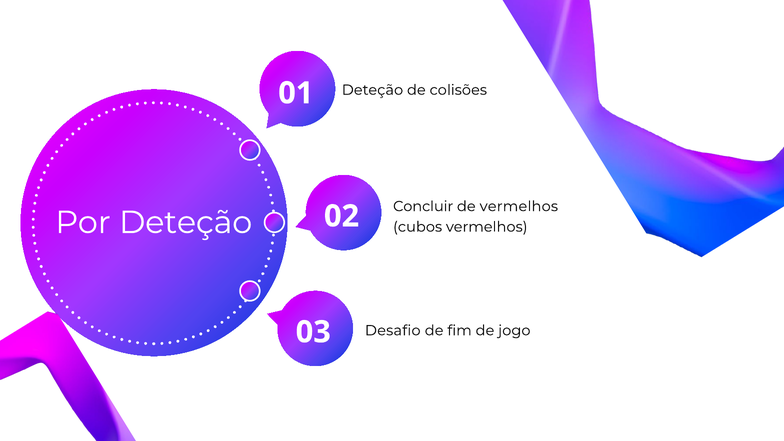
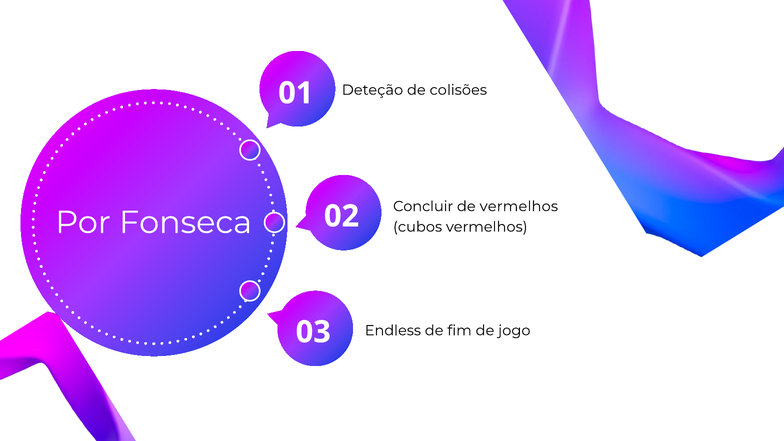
Por Deteção: Deteção -> Fonseca
Desafio: Desafio -> Endless
